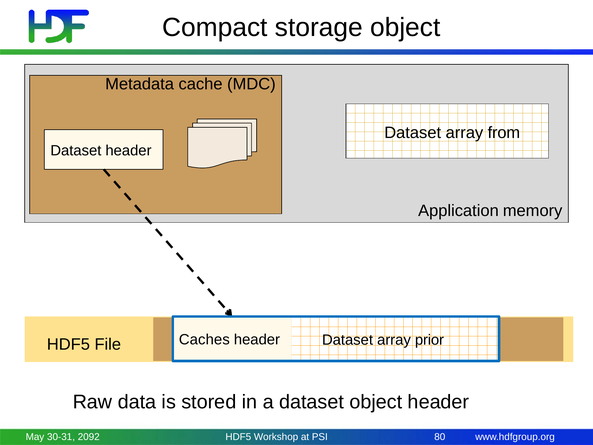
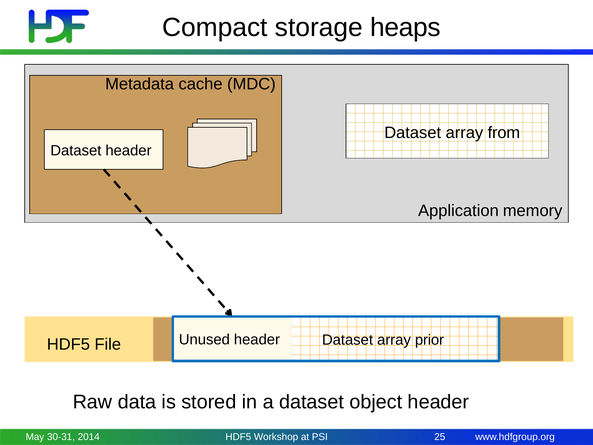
storage object: object -> heaps
Caches: Caches -> Unused
2092: 2092 -> 2014
80: 80 -> 25
